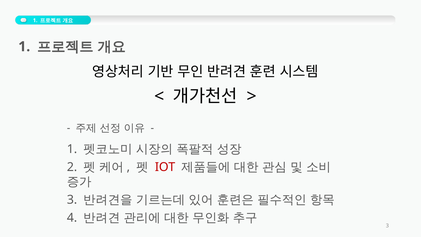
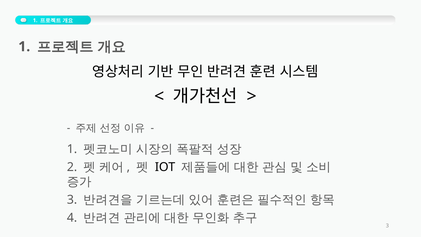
IOT colour: red -> black
